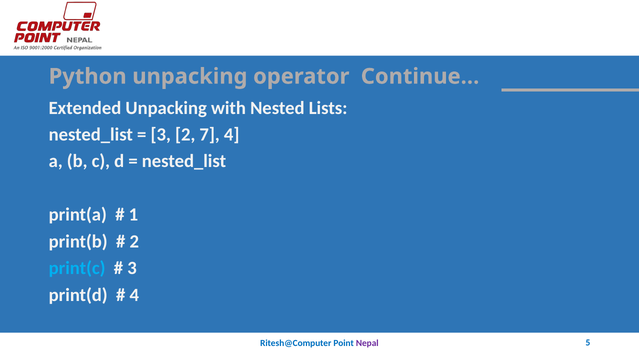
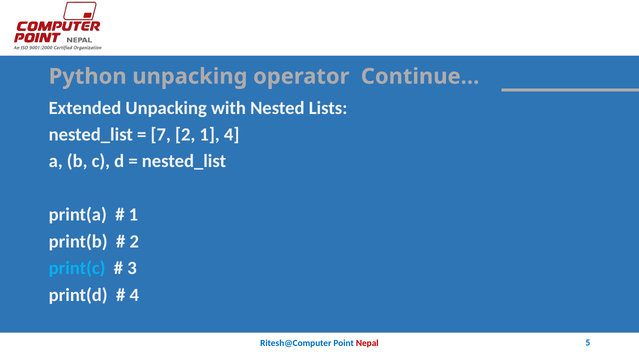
3 at (161, 135): 3 -> 7
2 7: 7 -> 1
Nepal colour: purple -> red
